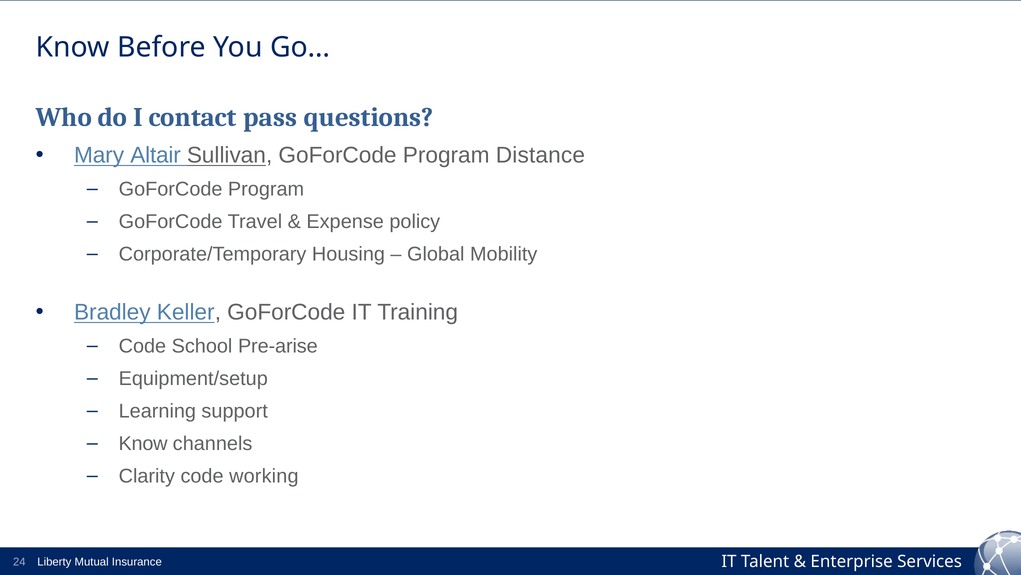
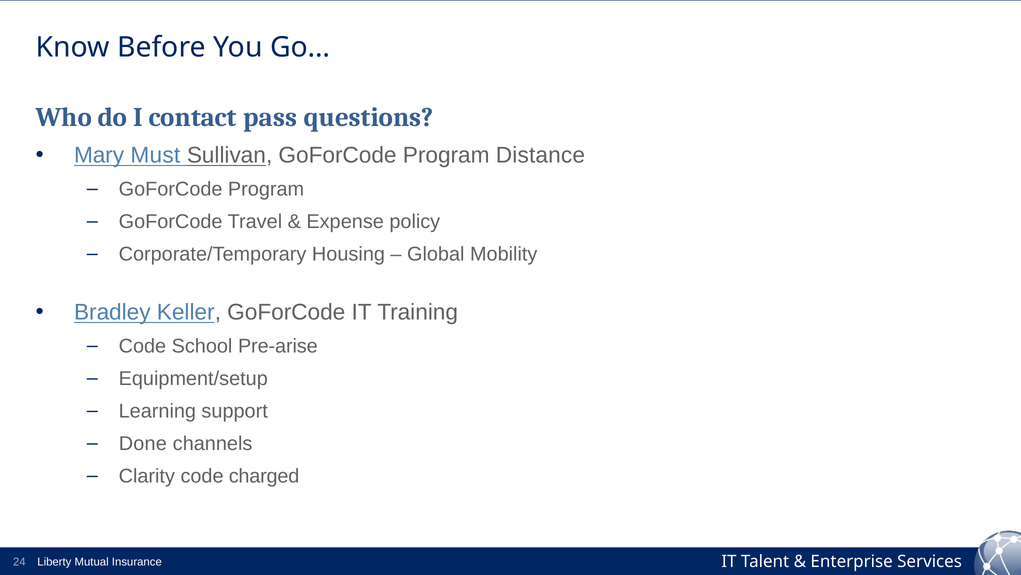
Altair: Altair -> Must
Know at (143, 443): Know -> Done
working: working -> charged
